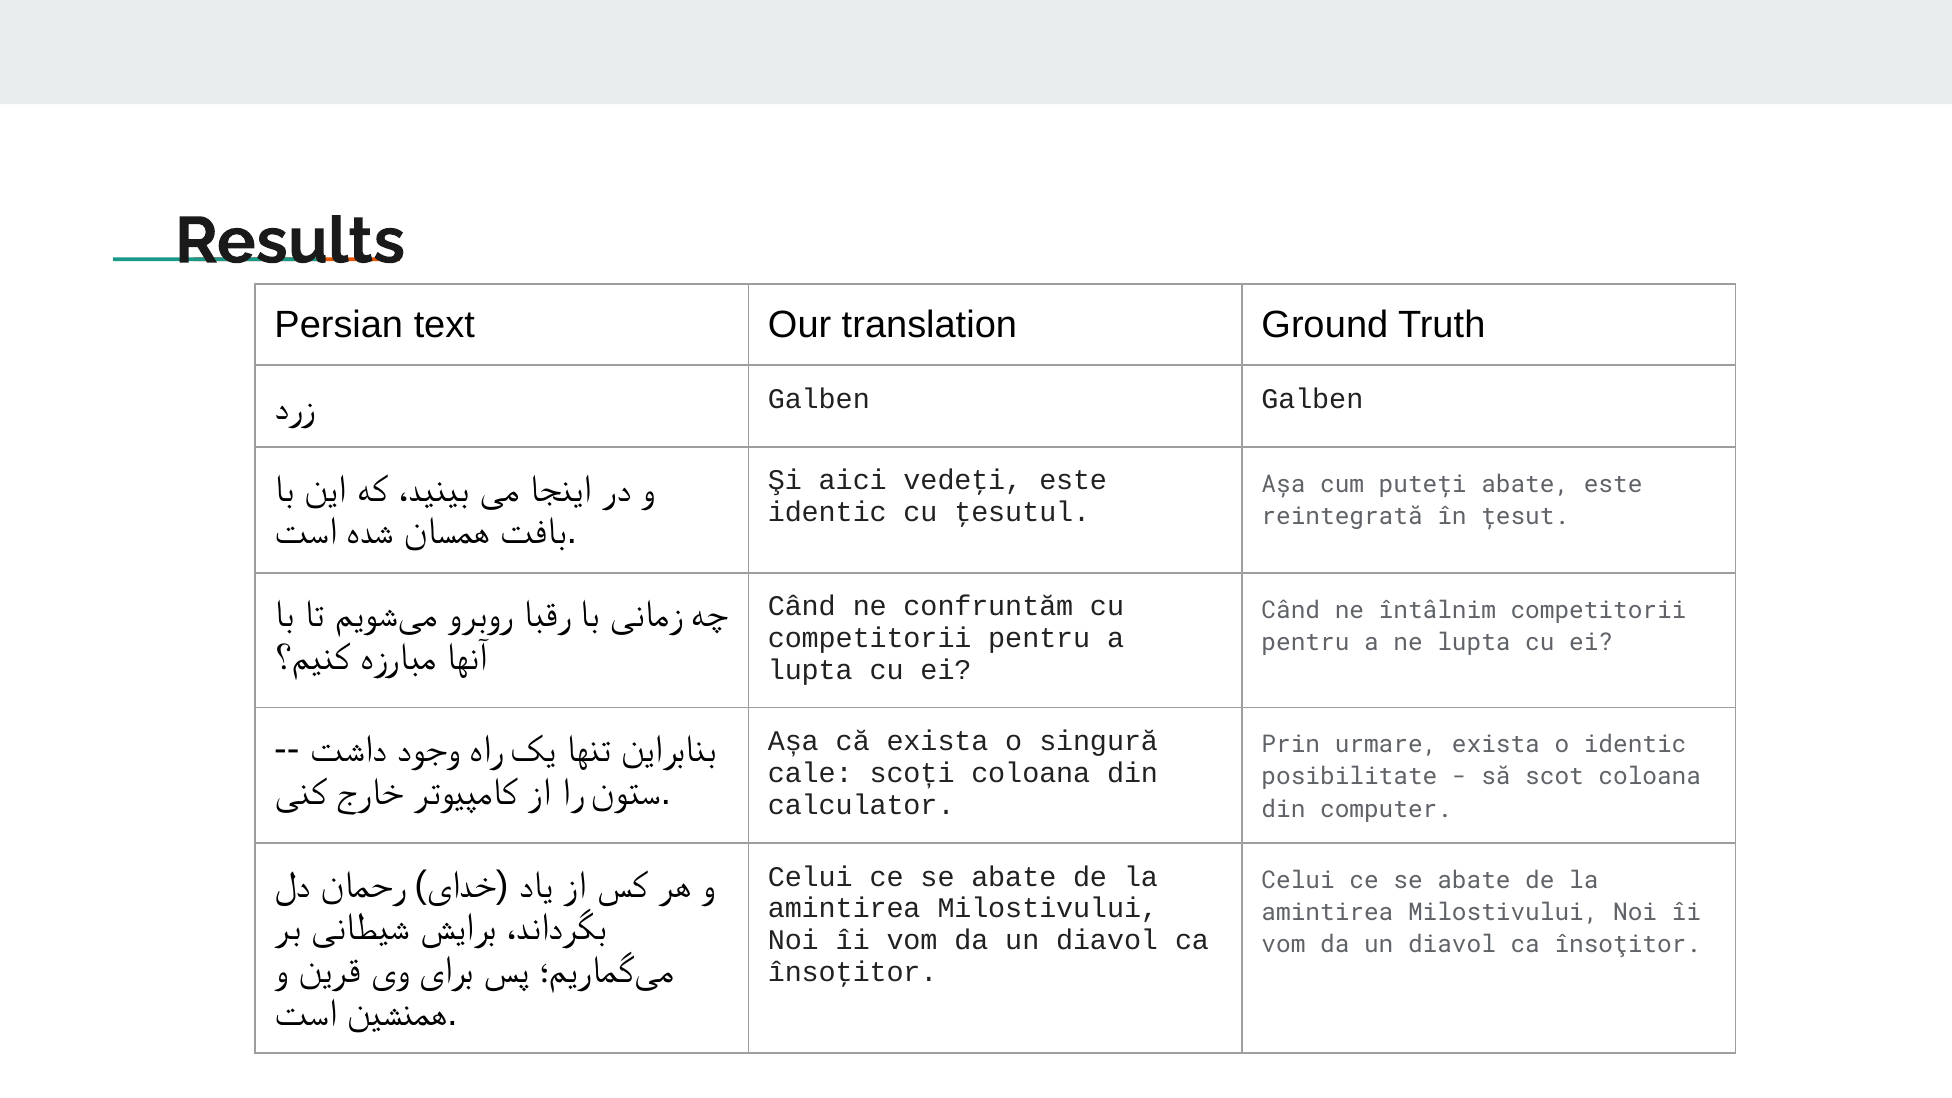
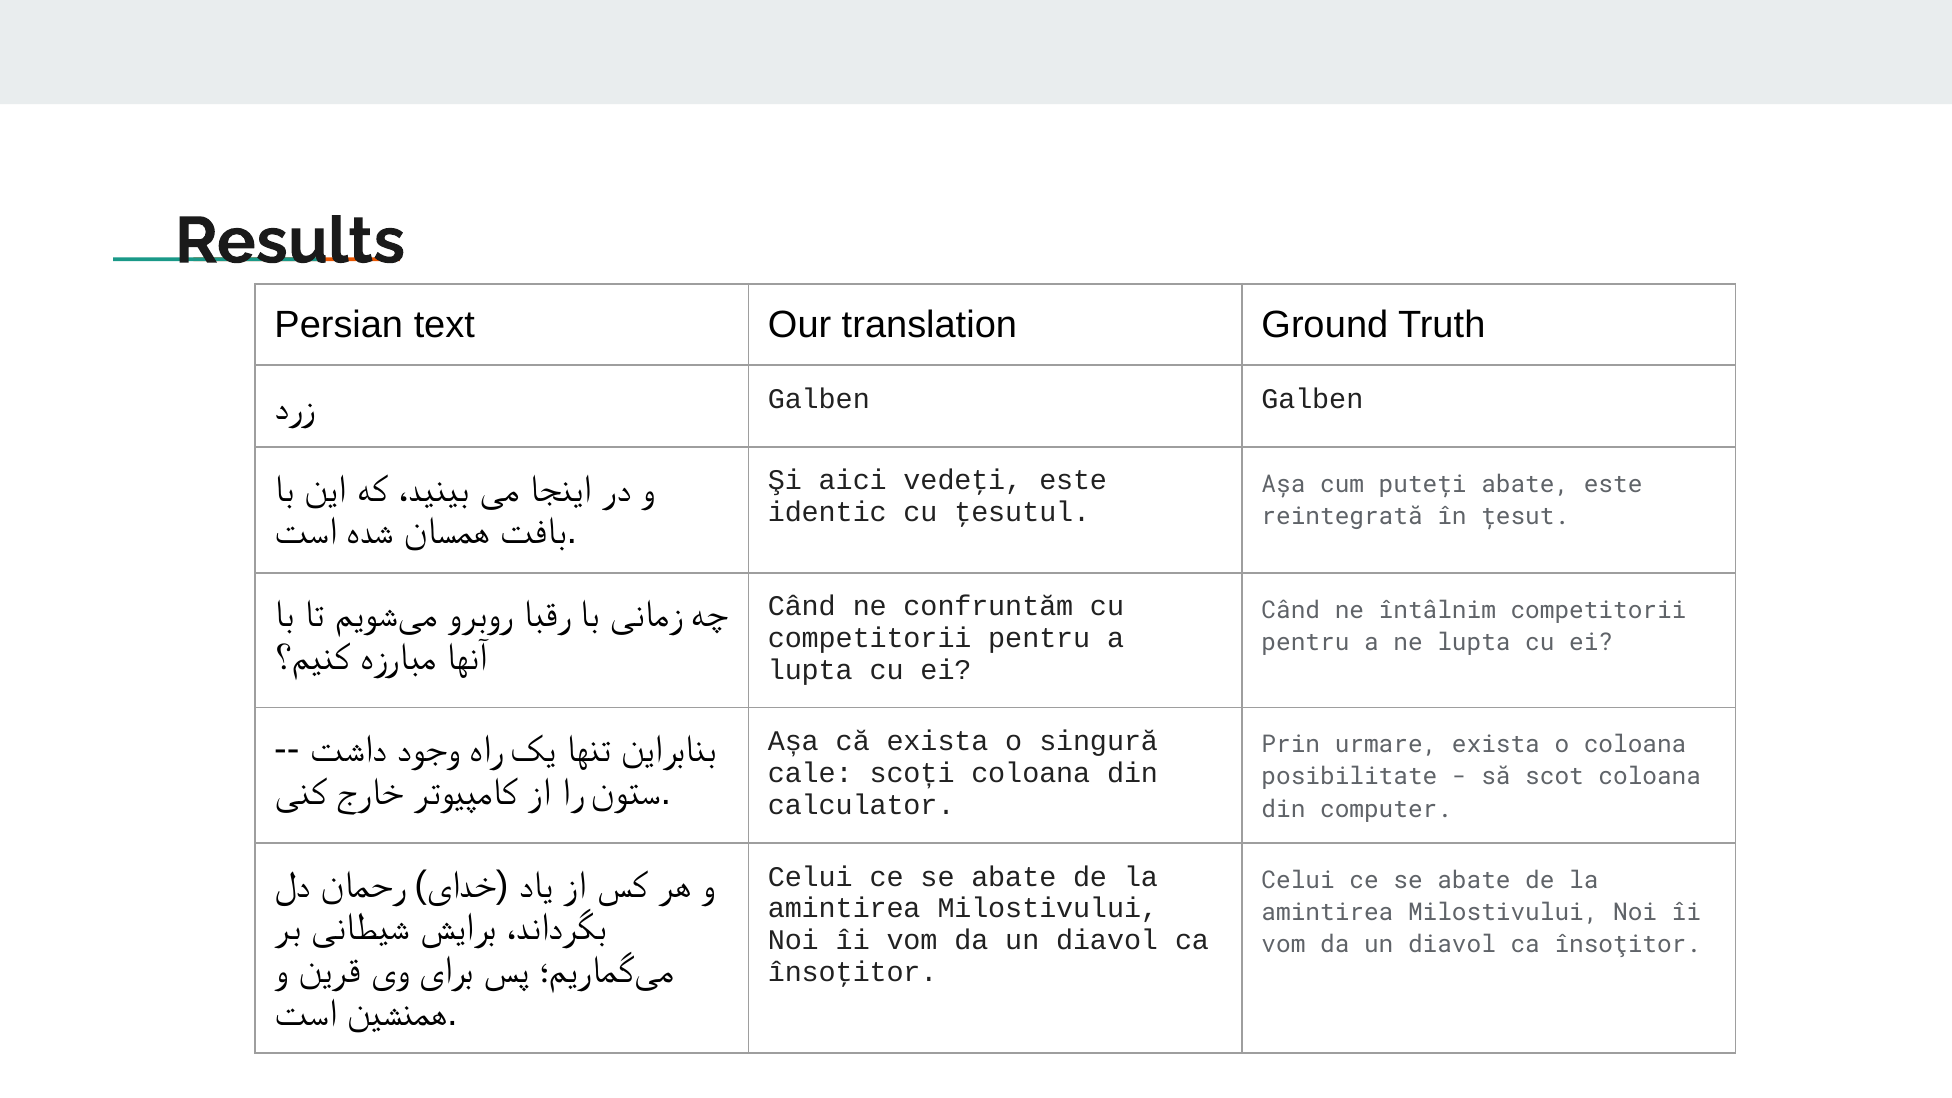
o identic: identic -> coloana
